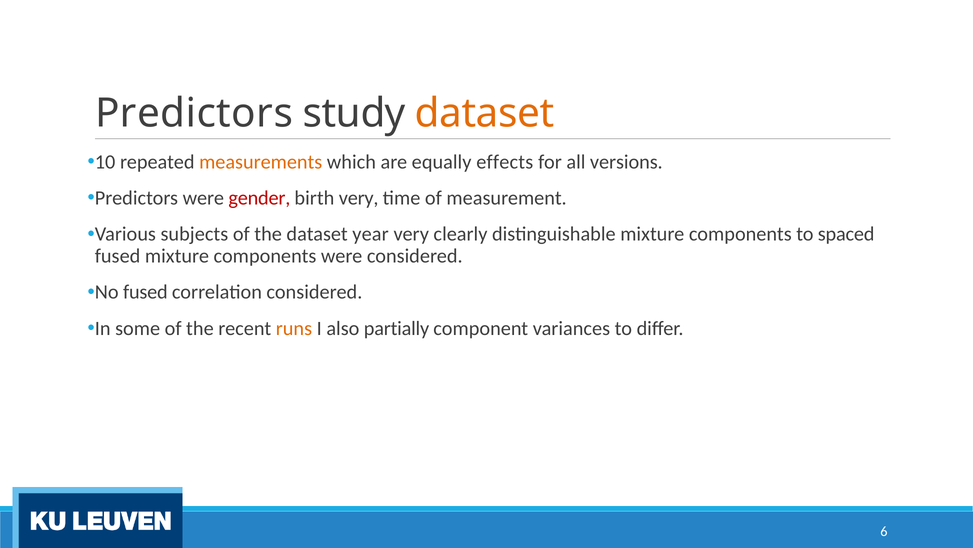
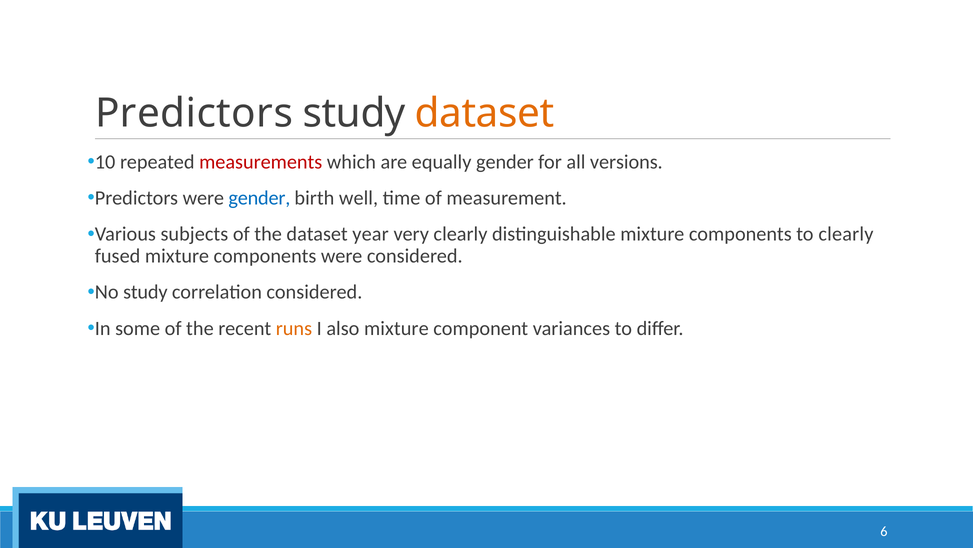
measurements colour: orange -> red
equally effects: effects -> gender
gender at (259, 198) colour: red -> blue
birth very: very -> well
to spaced: spaced -> clearly
No fused: fused -> study
also partially: partially -> mixture
